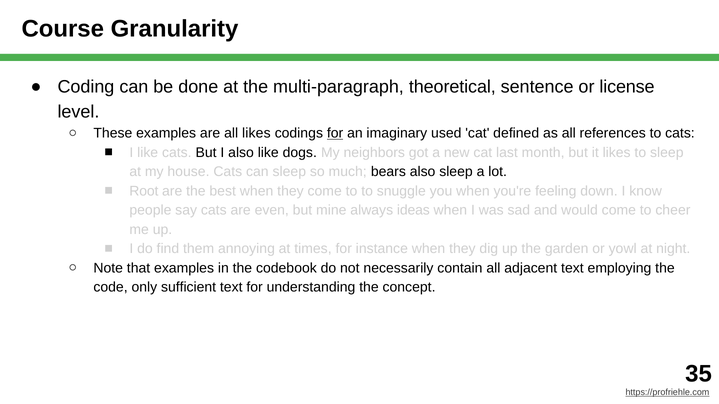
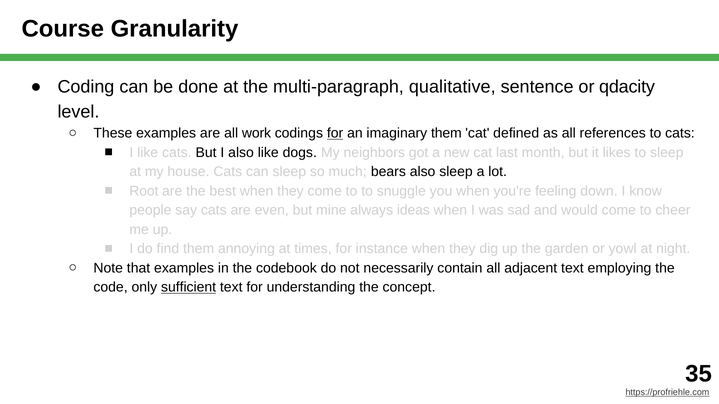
theoretical: theoretical -> qualitative
license: license -> qdacity
all likes: likes -> work
imaginary used: used -> them
sufficient underline: none -> present
